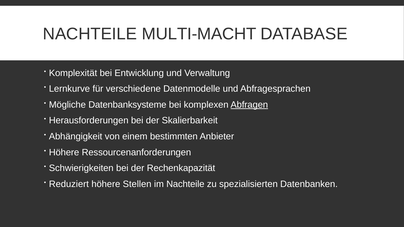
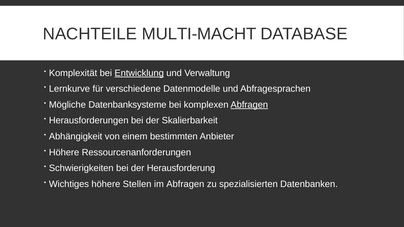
Entwicklung underline: none -> present
Rechenkapazität: Rechenkapazität -> Herausforderung
Reduziert: Reduziert -> Wichtiges
im Nachteile: Nachteile -> Abfragen
